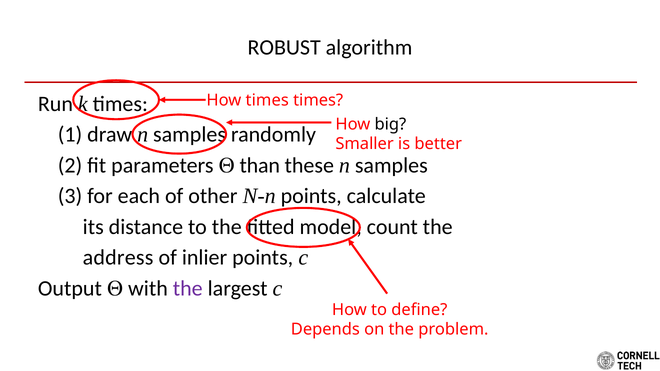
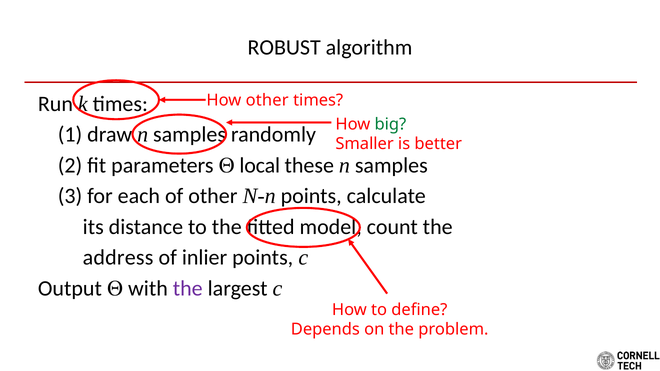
How times: times -> other
big colour: black -> green
than: than -> local
